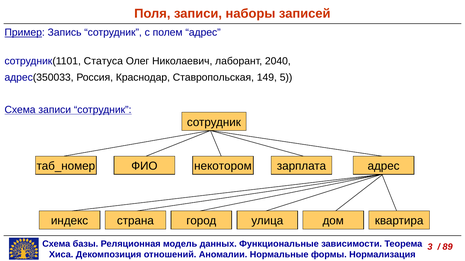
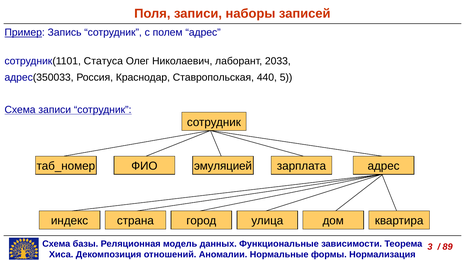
2040: 2040 -> 2033
149: 149 -> 440
некотором: некотором -> эмуляцией
